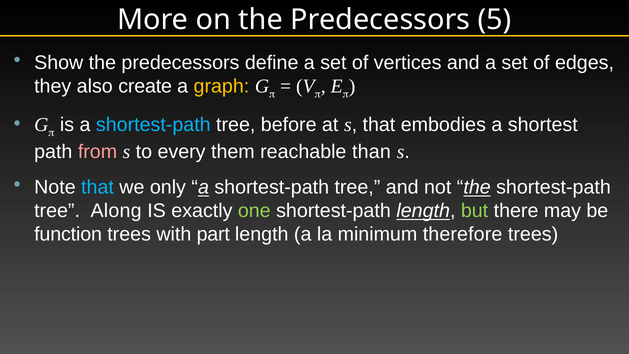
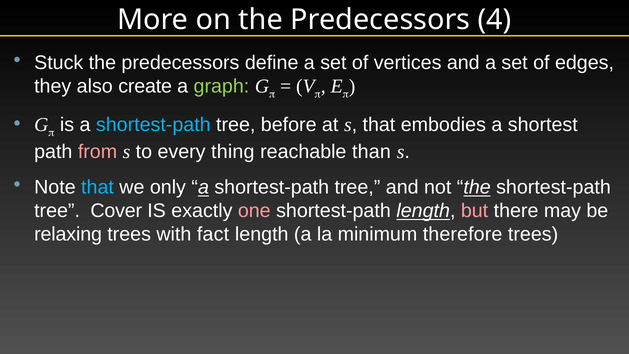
5: 5 -> 4
Show: Show -> Stuck
graph colour: yellow -> light green
them: them -> thing
Along: Along -> Cover
one colour: light green -> pink
but colour: light green -> pink
function: function -> relaxing
part: part -> fact
